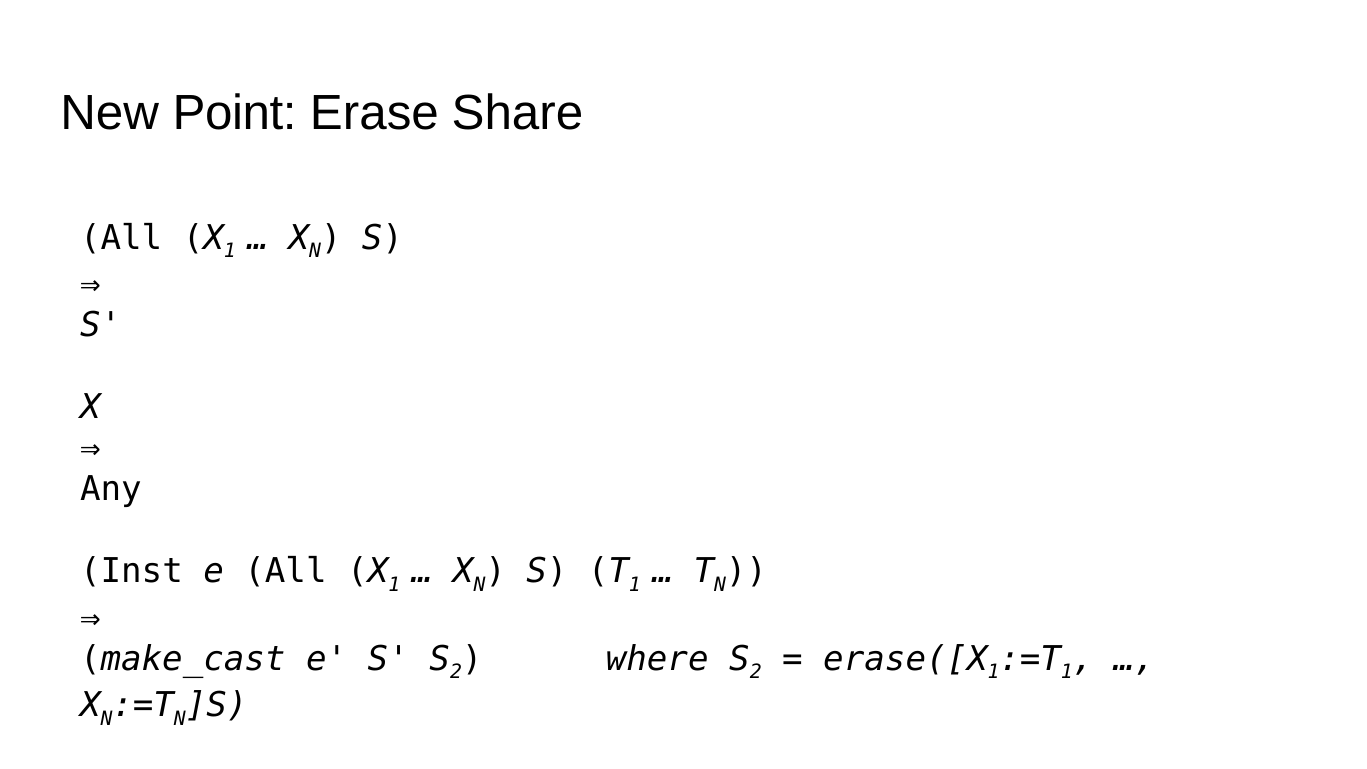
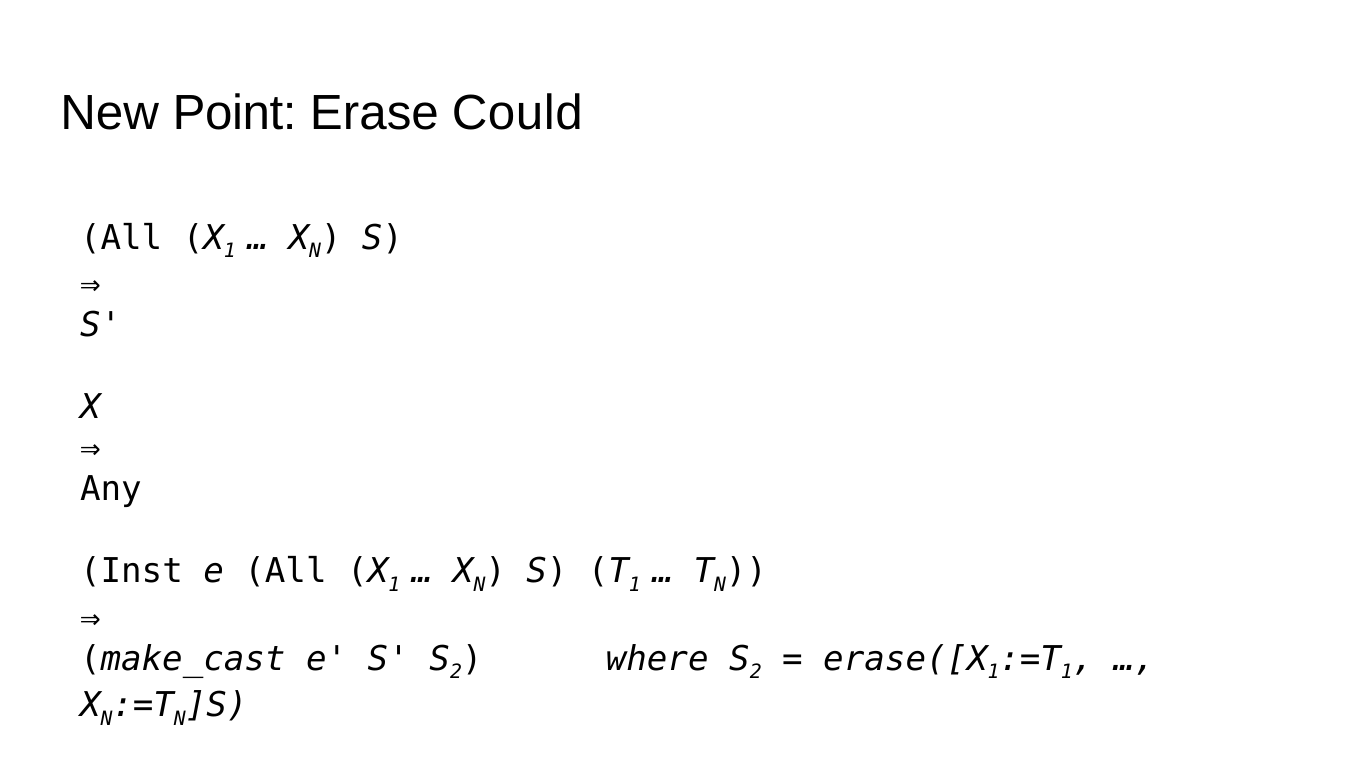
Share: Share -> Could
